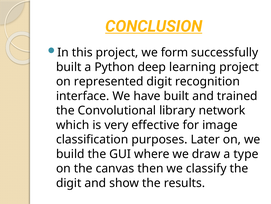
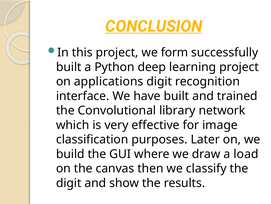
represented: represented -> applications
type: type -> load
